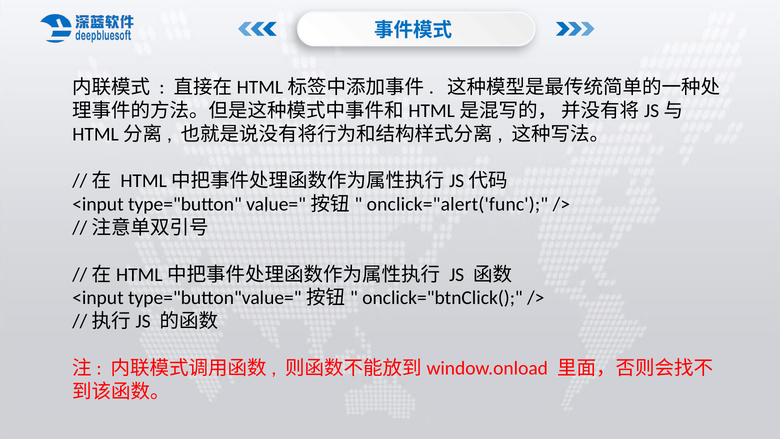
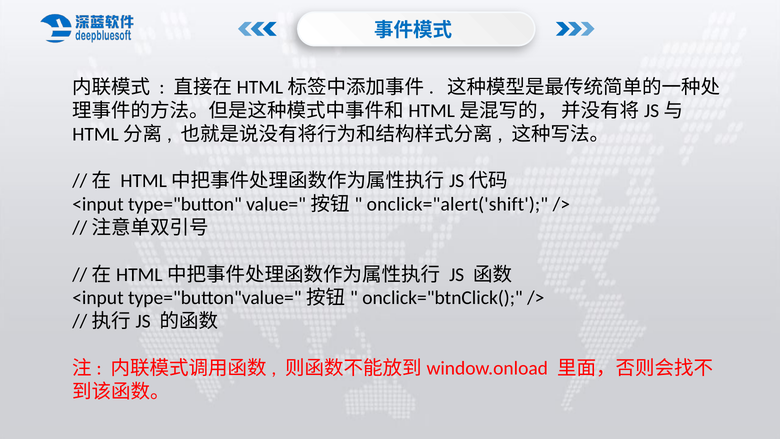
onclick="alert('func: onclick="alert('func -> onclick="alert('shift
